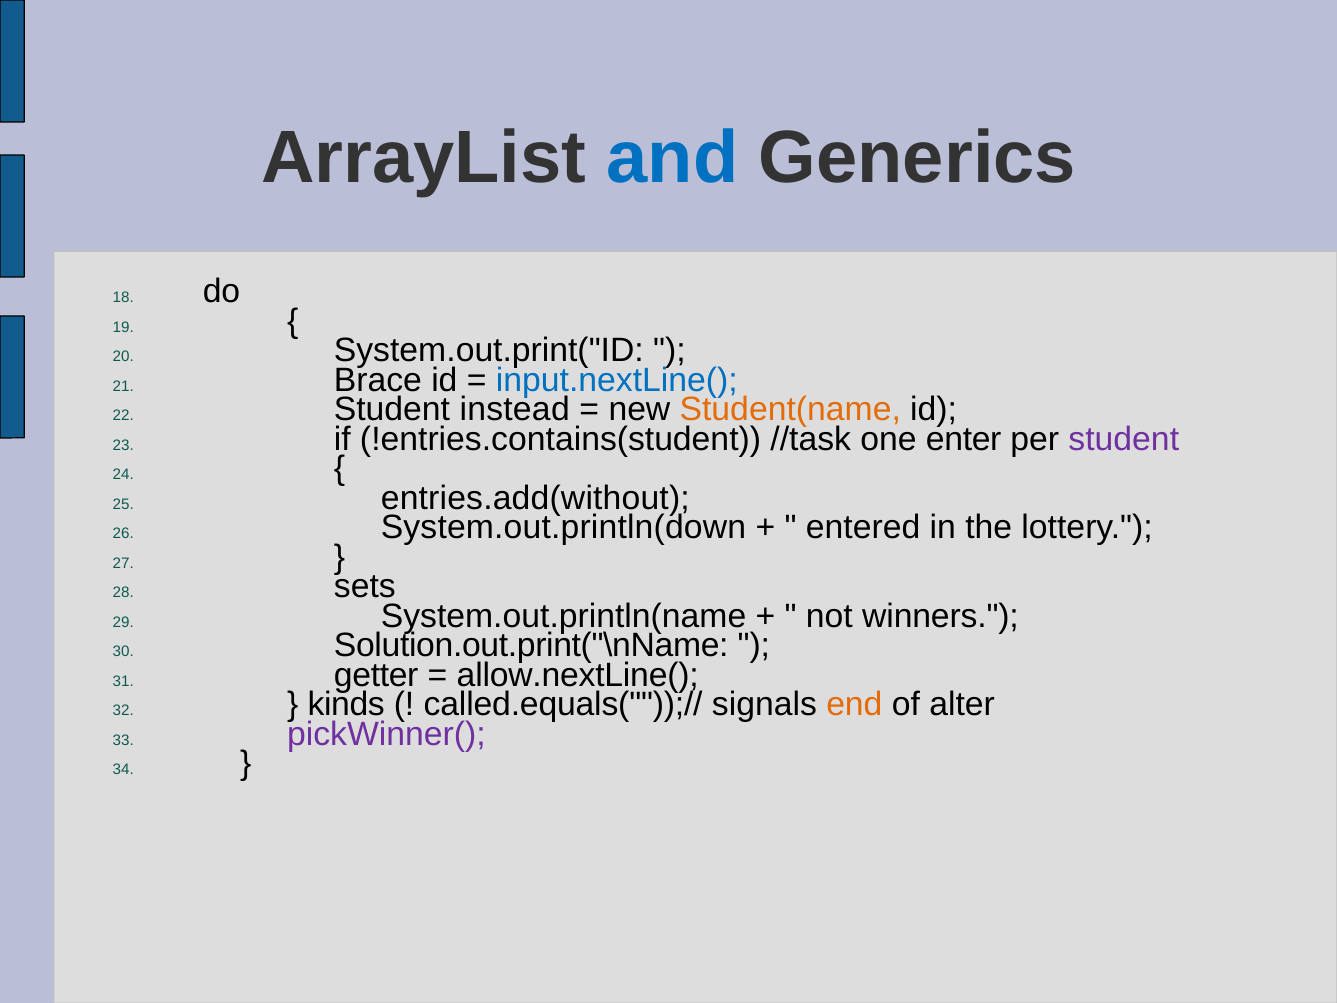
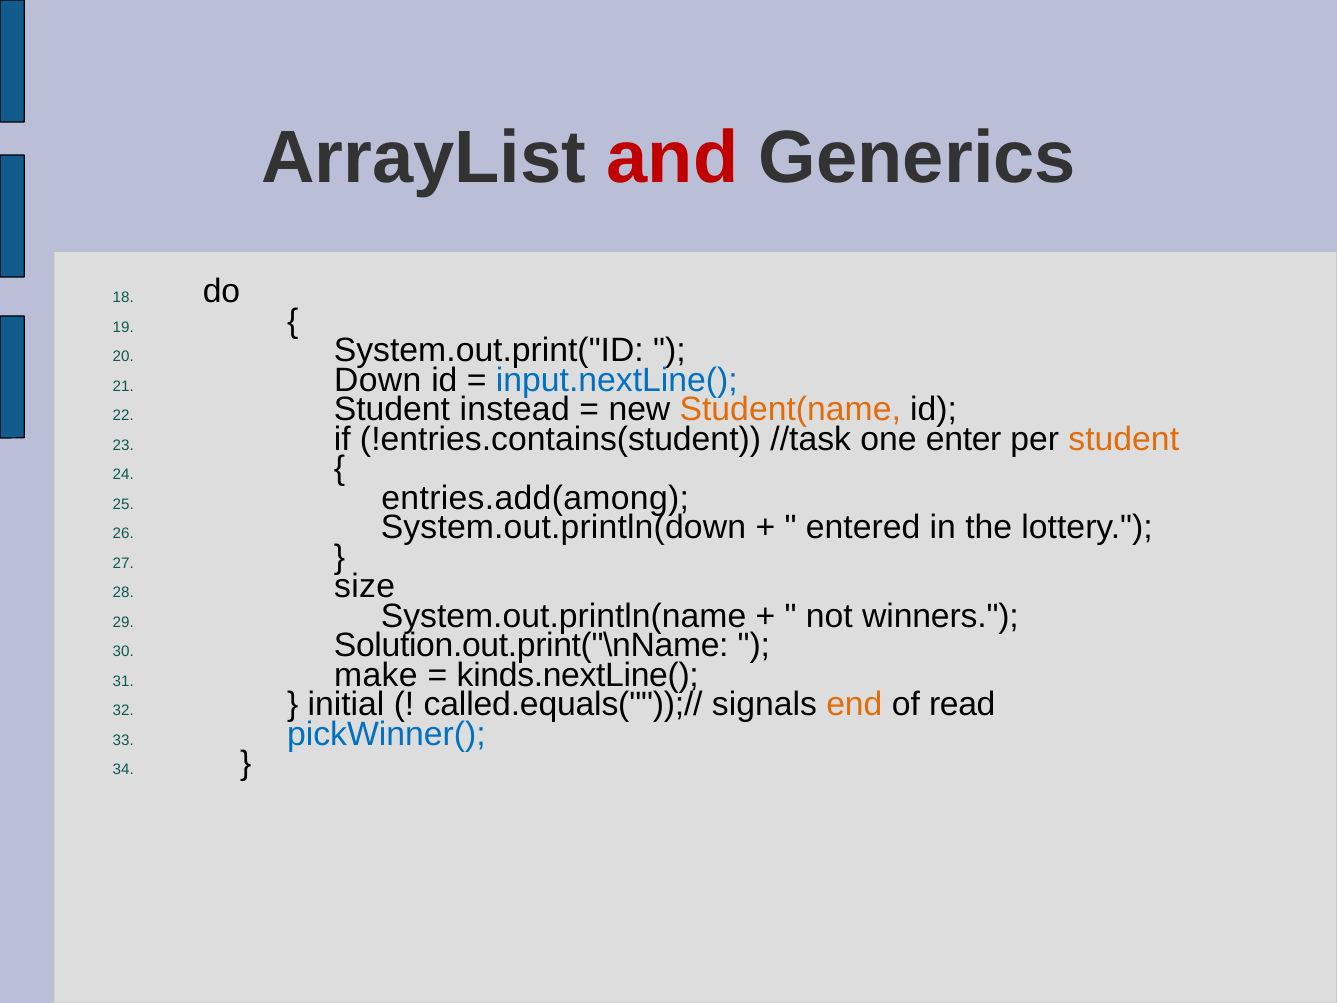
and colour: blue -> red
Brace: Brace -> Down
student at (1124, 439) colour: purple -> orange
entries.add(without: entries.add(without -> entries.add(among
sets: sets -> size
getter: getter -> make
allow.nextLine(: allow.nextLine( -> kinds.nextLine(
kinds: kinds -> initial
alter: alter -> read
pickWinner( colour: purple -> blue
